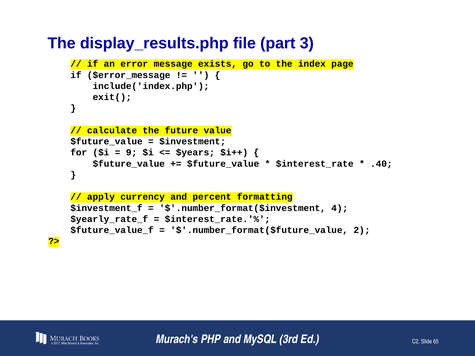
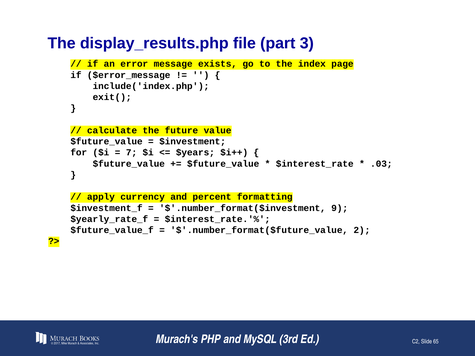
9: 9 -> 7
.40: .40 -> .03
4: 4 -> 9
